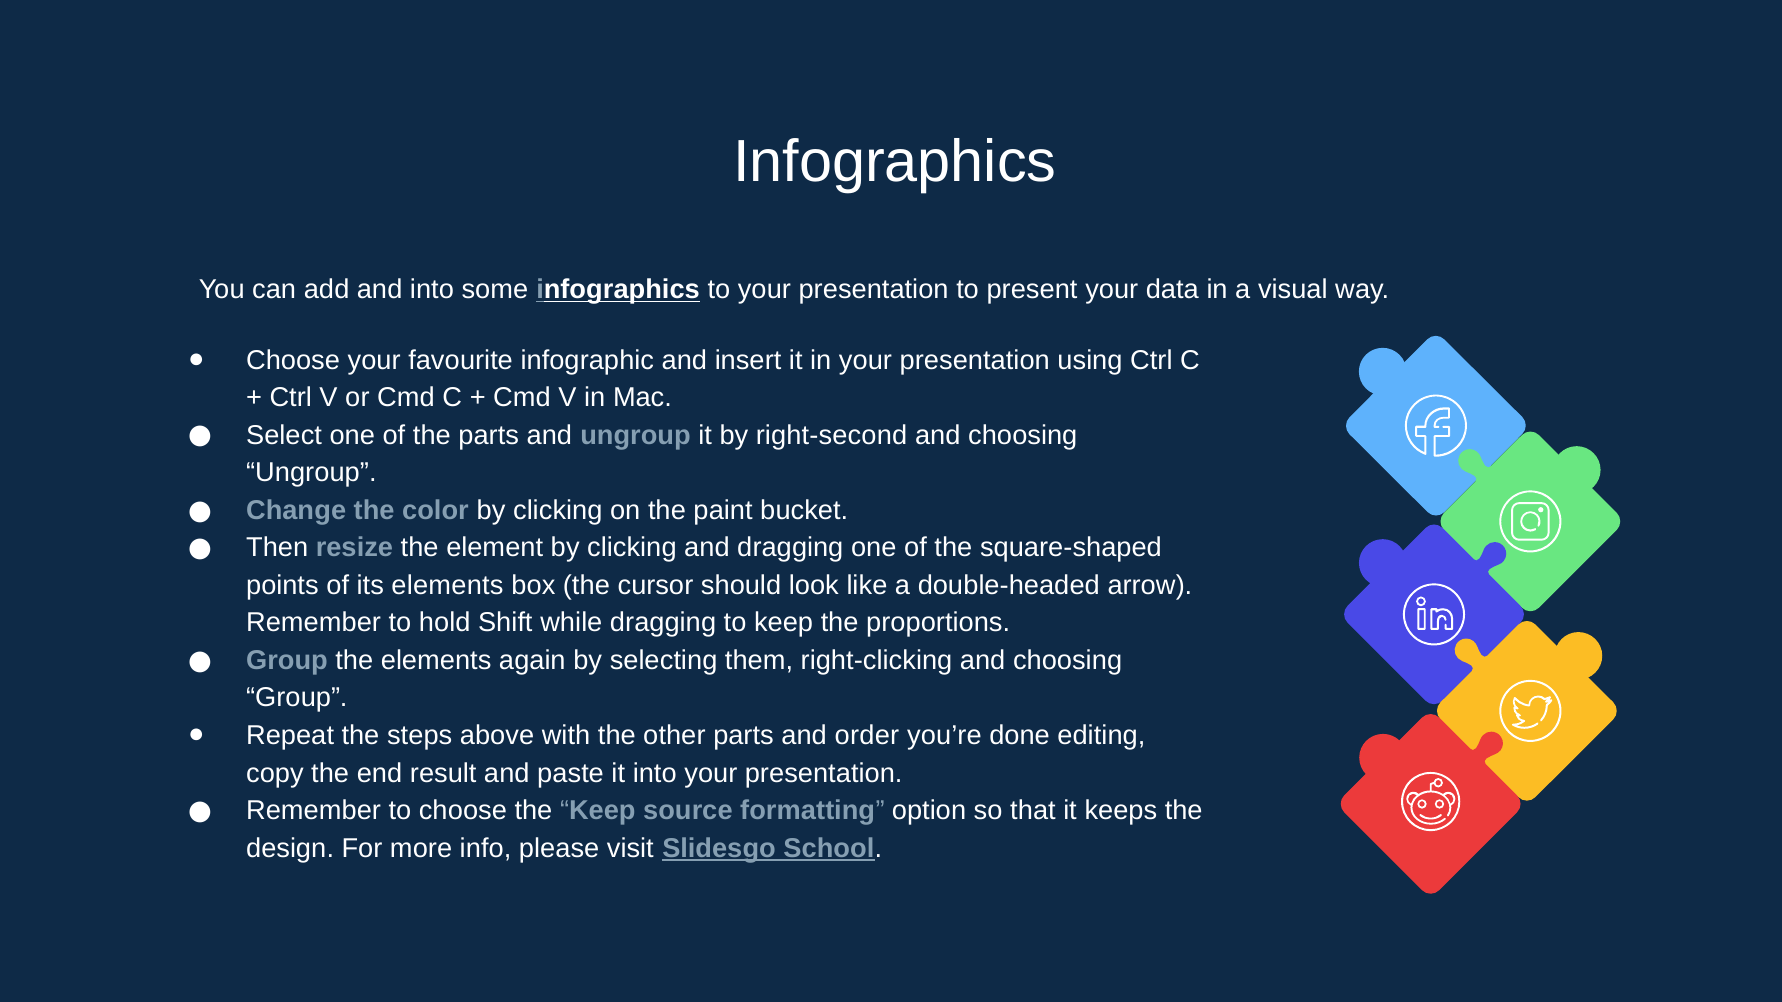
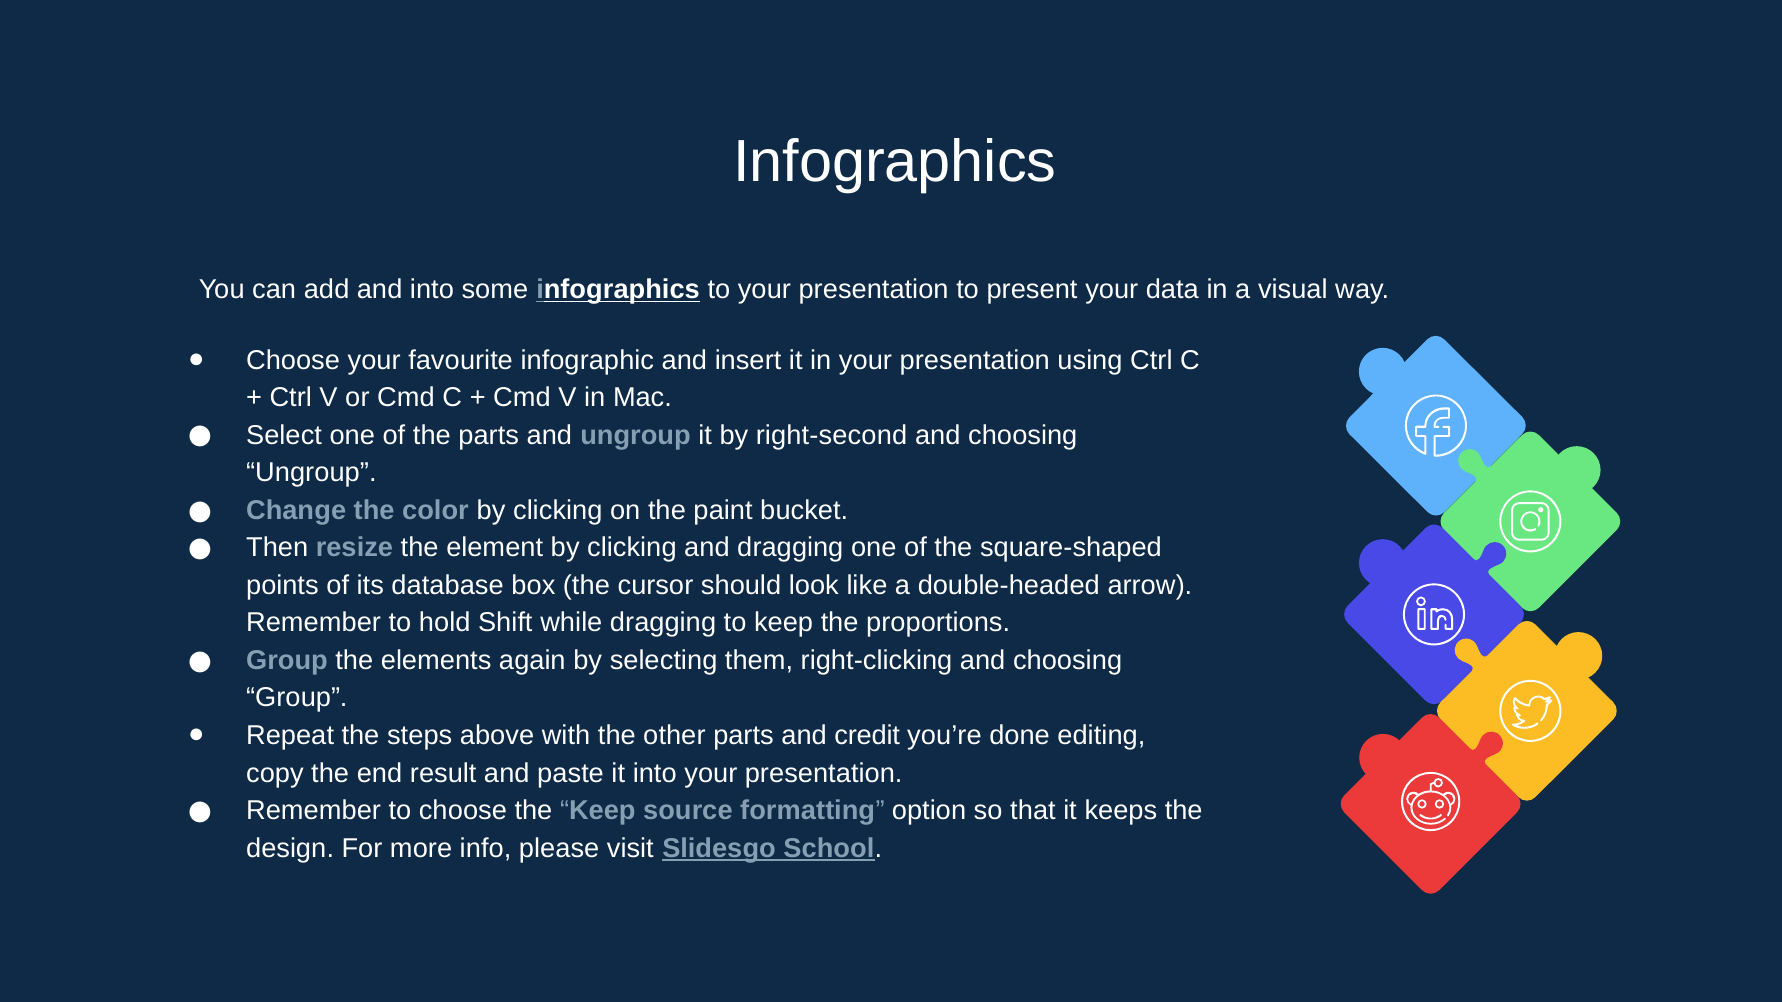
its elements: elements -> database
order: order -> credit
